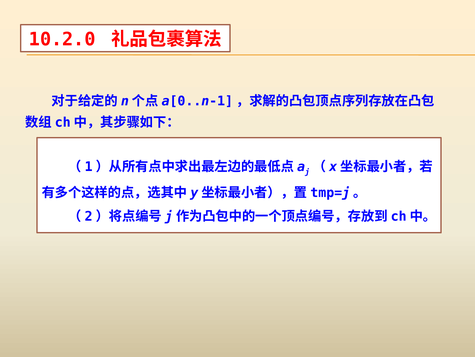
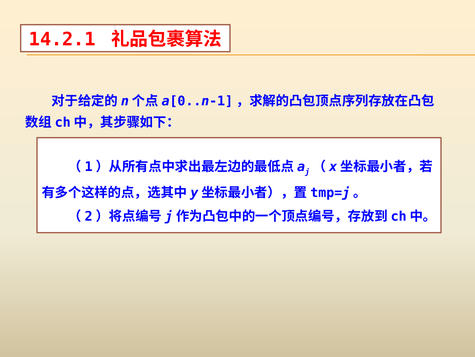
10.2.0: 10.2.0 -> 14.2.1
